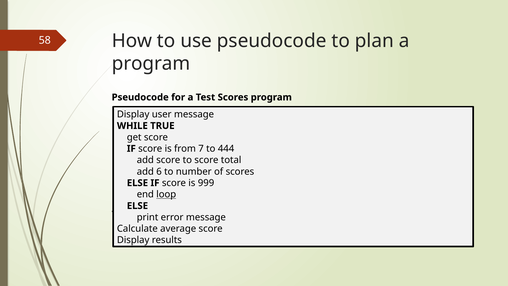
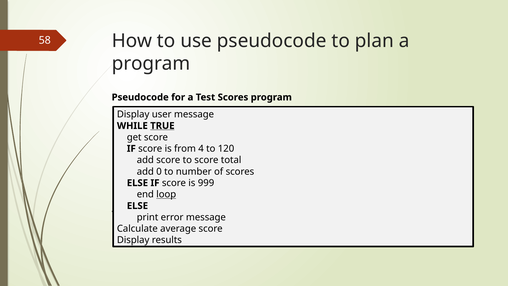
TRUE underline: none -> present
7: 7 -> 4
444: 444 -> 120
6: 6 -> 0
